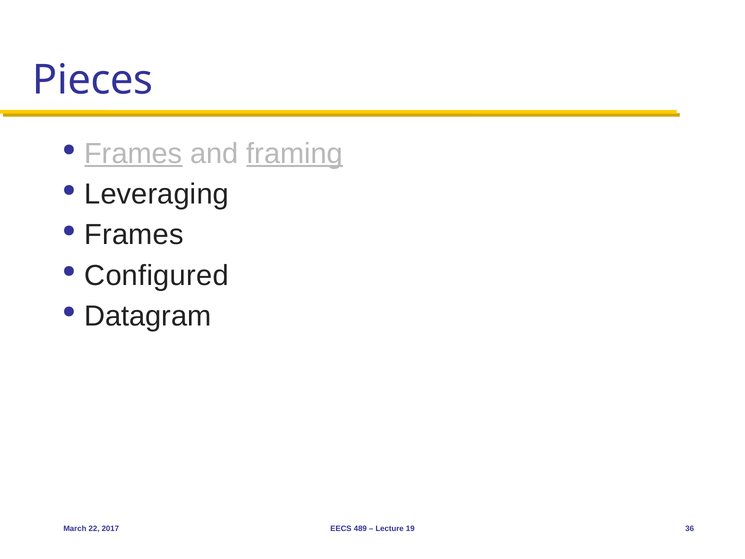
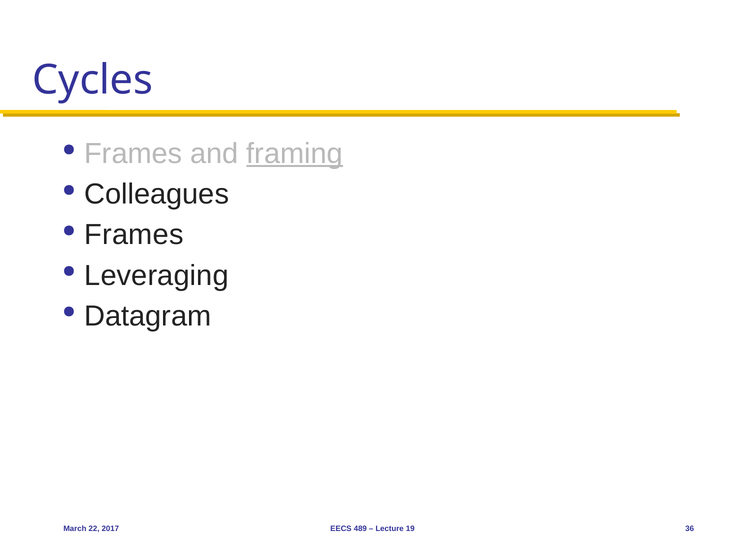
Pieces: Pieces -> Cycles
Frames at (133, 154) underline: present -> none
Leveraging: Leveraging -> Colleagues
Configured: Configured -> Leveraging
